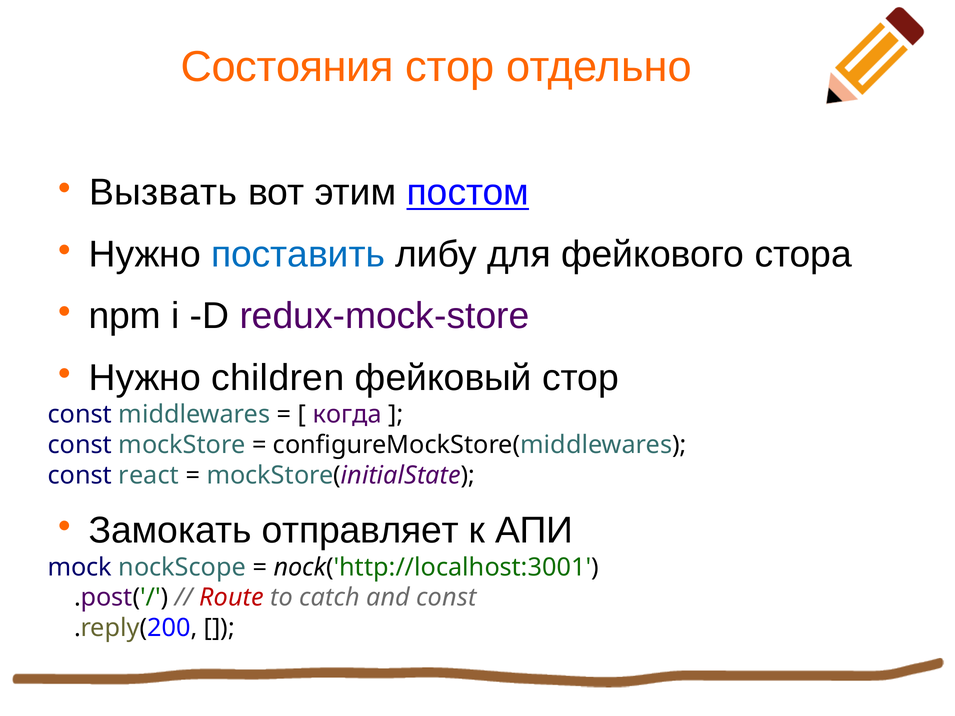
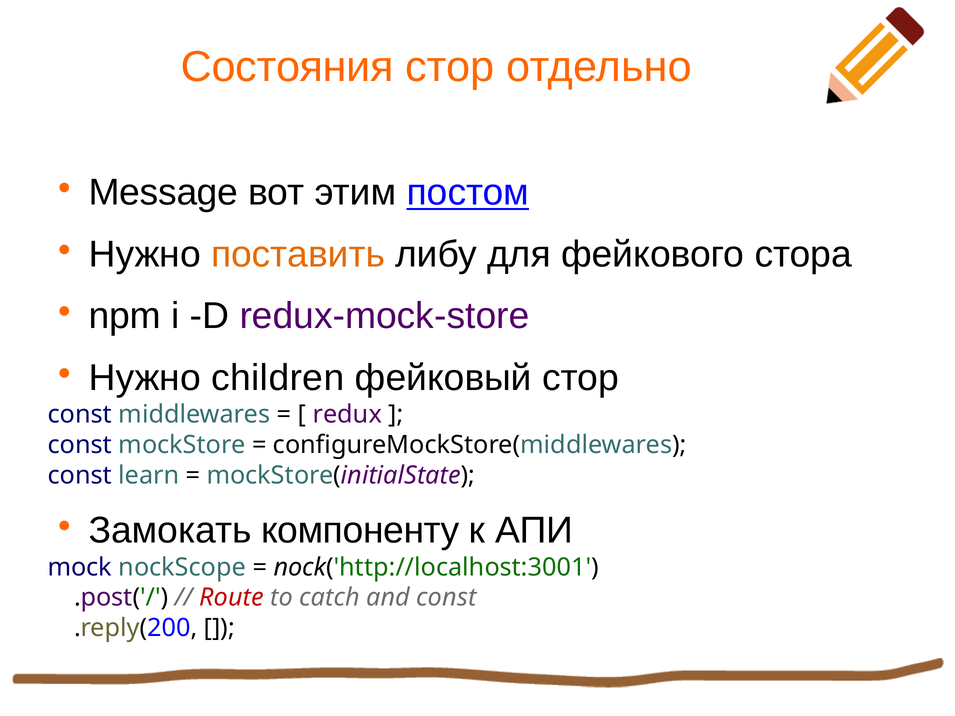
Вызвать: Вызвать -> Message
поставить colour: blue -> orange
когда: когда -> redux
react: react -> learn
отправляет: отправляет -> компоненту
